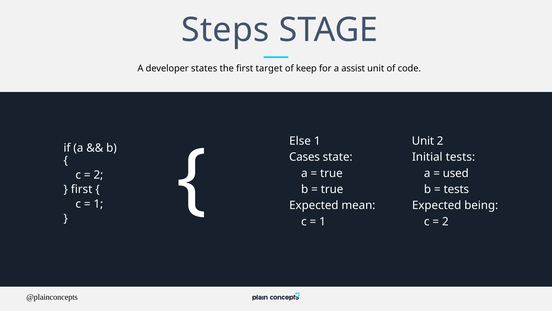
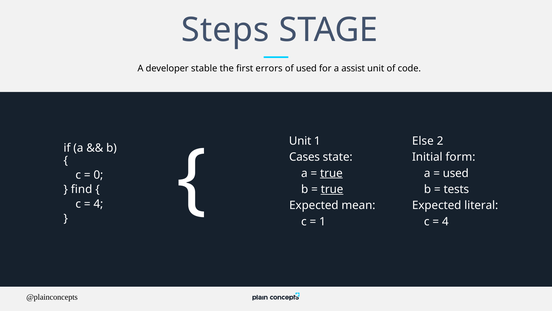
states: states -> stable
target: target -> errors
of keep: keep -> used
Else at (300, 141): Else -> Unit
Unit at (423, 141): Unit -> Else
Initial tests: tests -> form
true at (331, 173) underline: none -> present
2 at (98, 175): 2 -> 0
first at (82, 189): first -> find
true at (332, 189) underline: none -> present
1 at (98, 204): 1 -> 4
being: being -> literal
2 at (445, 221): 2 -> 4
